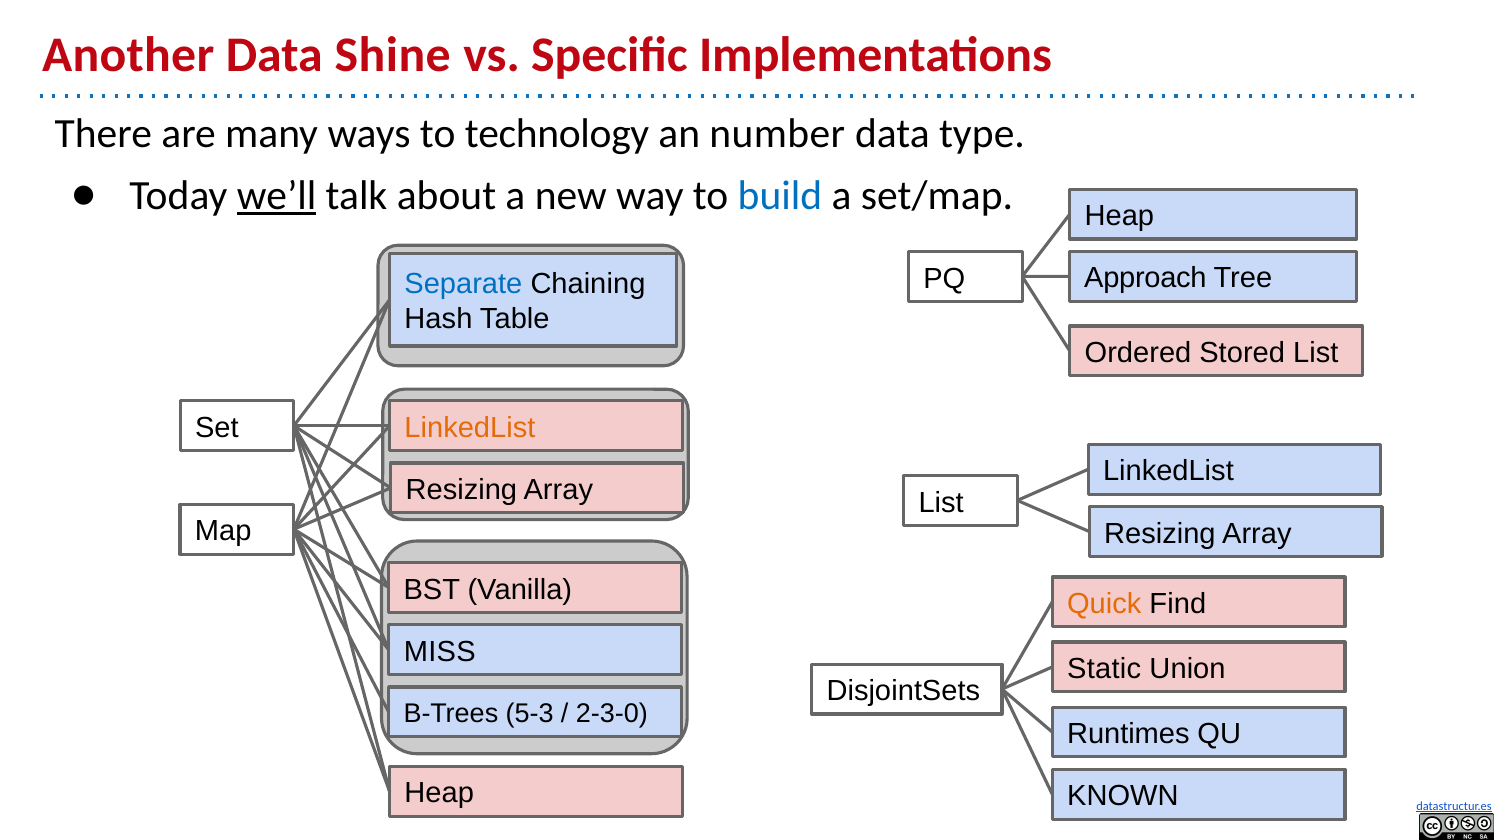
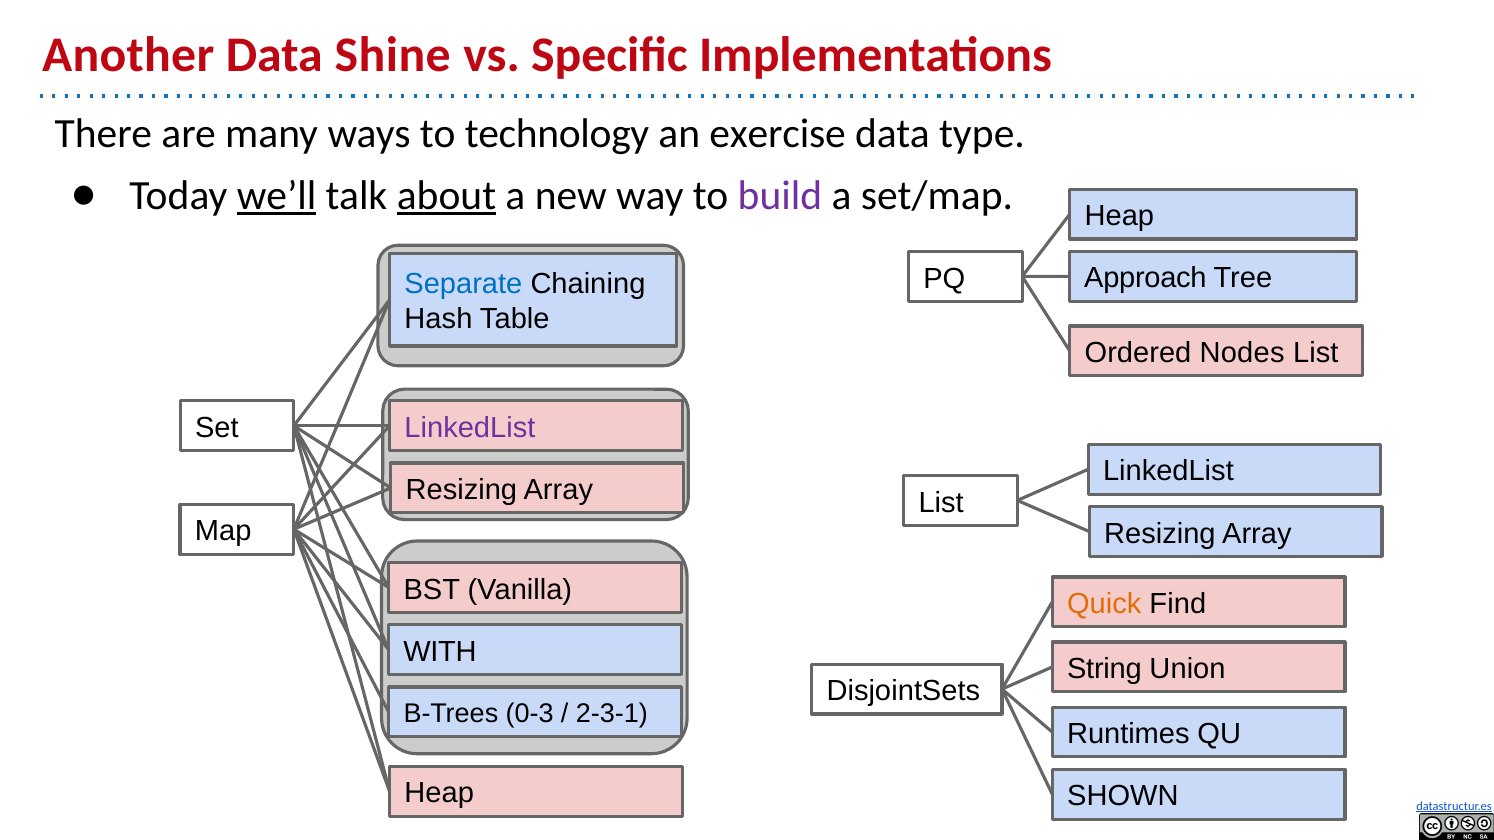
number: number -> exercise
about underline: none -> present
build colour: blue -> purple
Stored: Stored -> Nodes
LinkedList at (470, 428) colour: orange -> purple
MISS: MISS -> WITH
Static: Static -> String
5-3: 5-3 -> 0-3
2-3-0: 2-3-0 -> 2-3-1
KNOWN: KNOWN -> SHOWN
